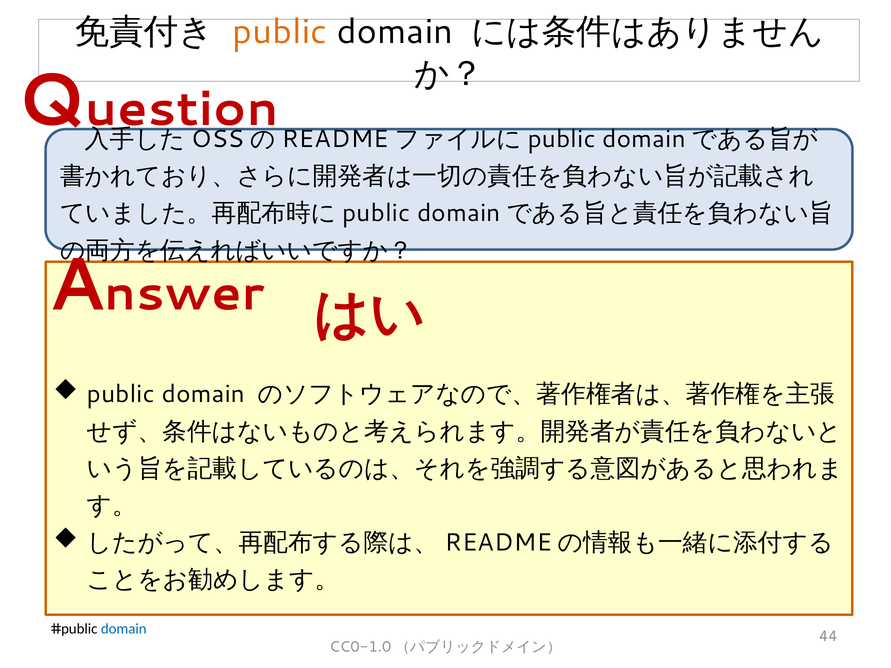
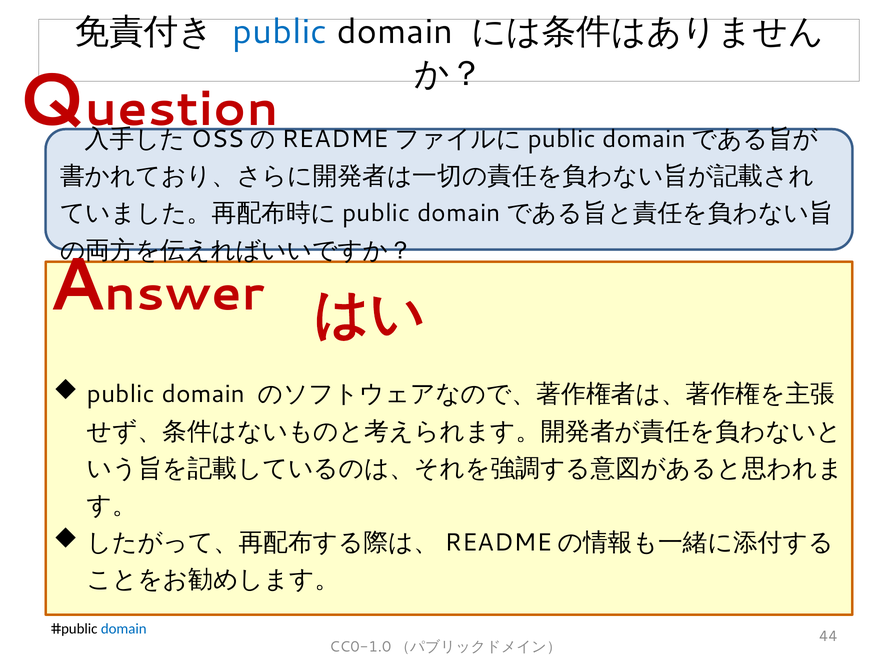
public at (280, 32) colour: orange -> blue
